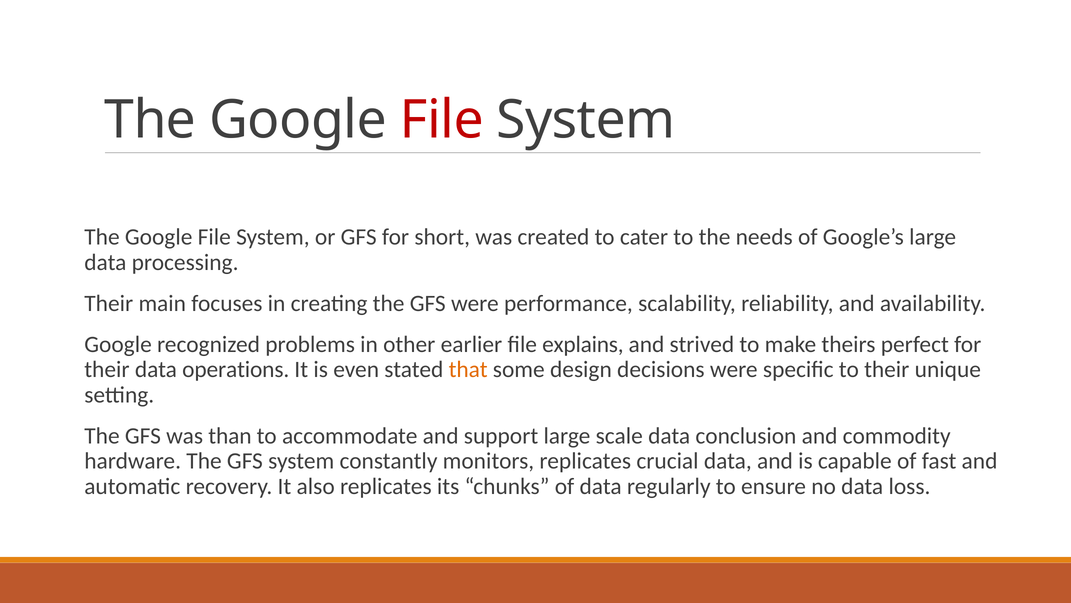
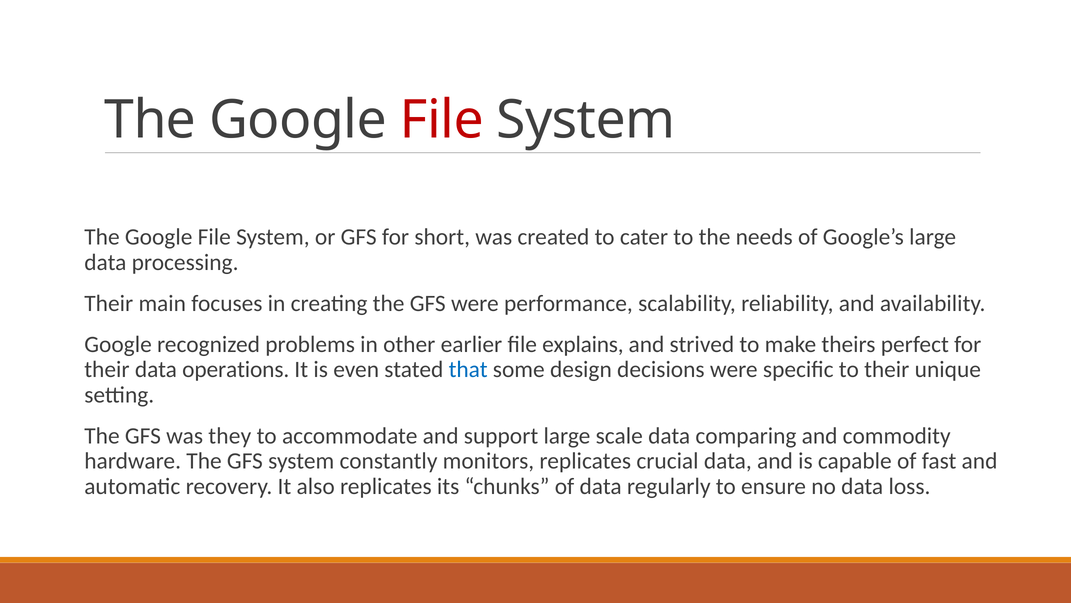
that colour: orange -> blue
than: than -> they
conclusion: conclusion -> comparing
